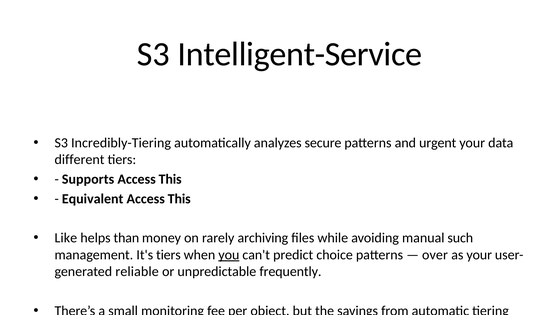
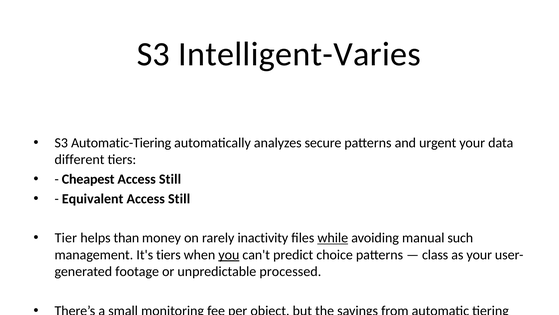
Intelligent-Service: Intelligent-Service -> Intelligent-Varies
Incredibly-Tiering: Incredibly-Tiering -> Automatic-Tiering
Supports: Supports -> Cheapest
This at (170, 179): This -> Still
This at (179, 198): This -> Still
Like: Like -> Tier
archiving: archiving -> inactivity
while underline: none -> present
over: over -> class
reliable: reliable -> footage
frequently: frequently -> processed
